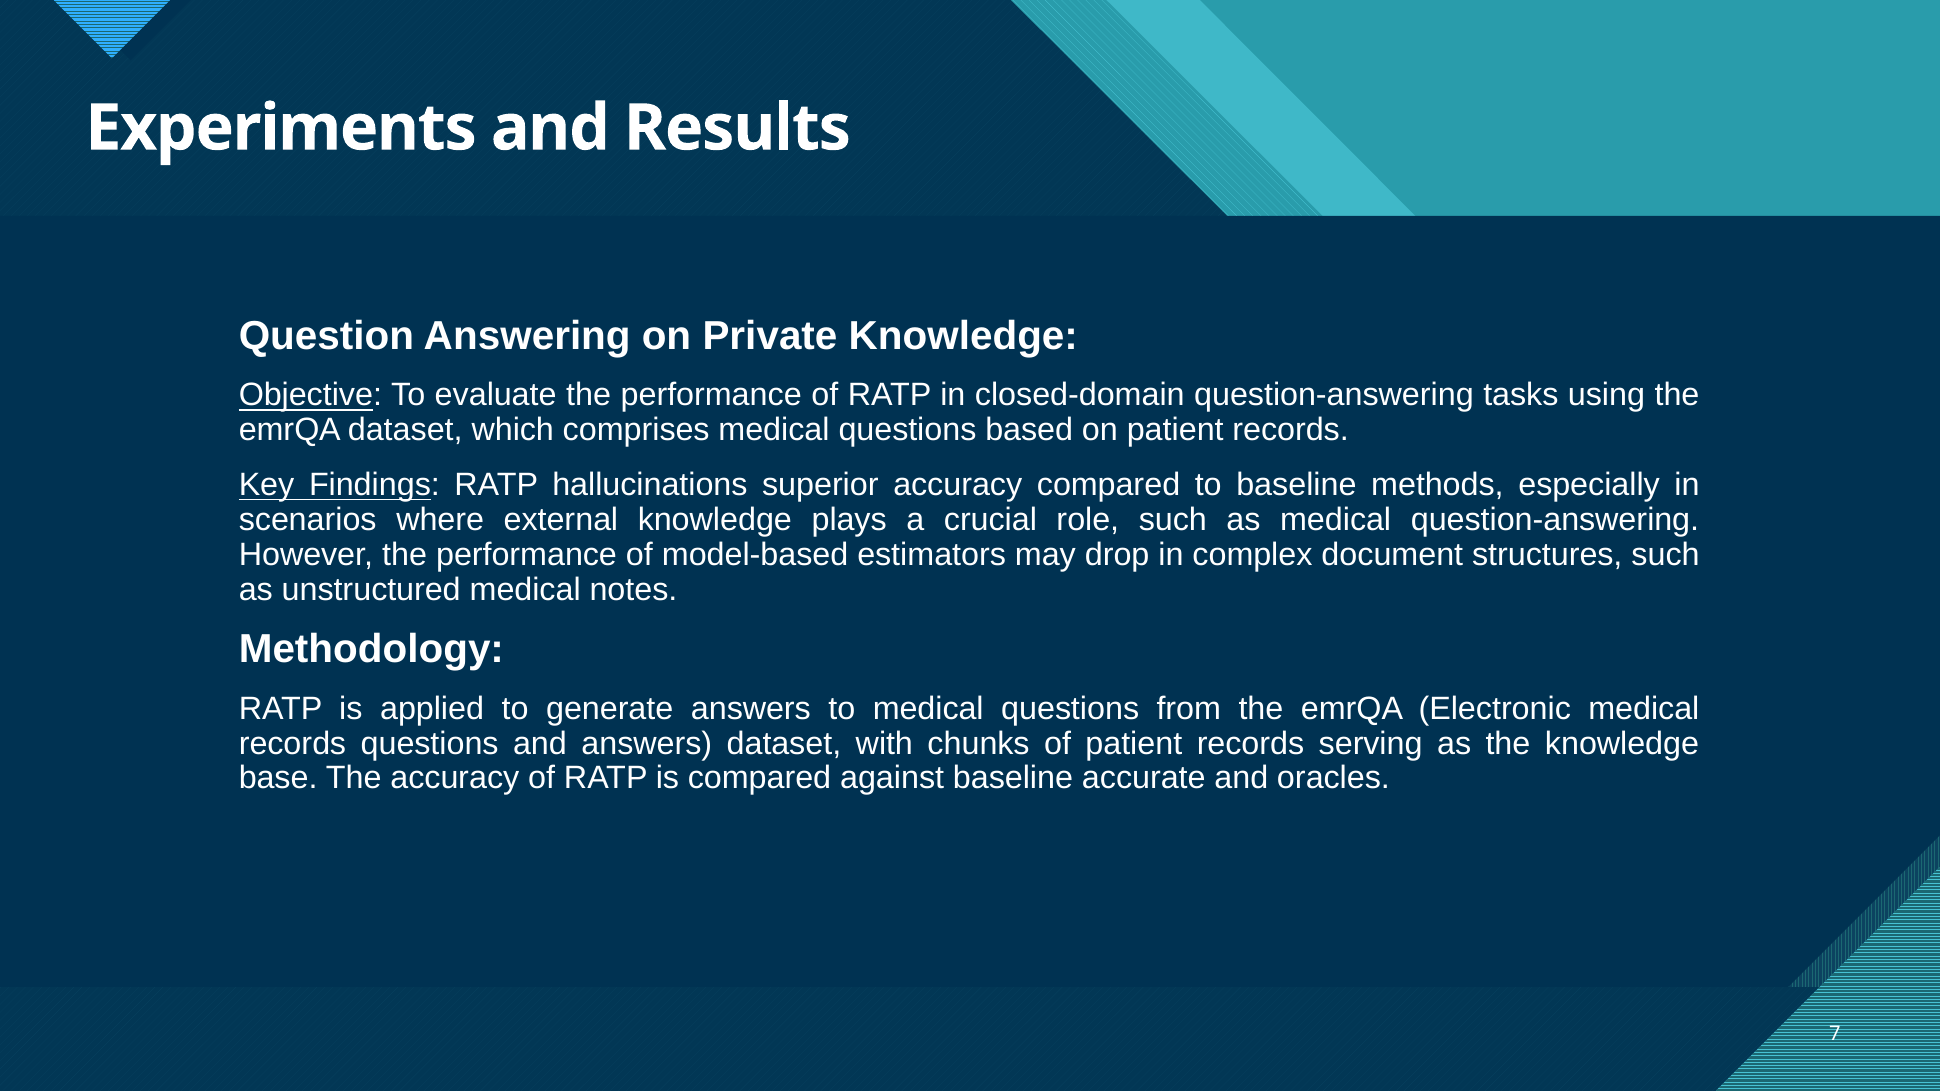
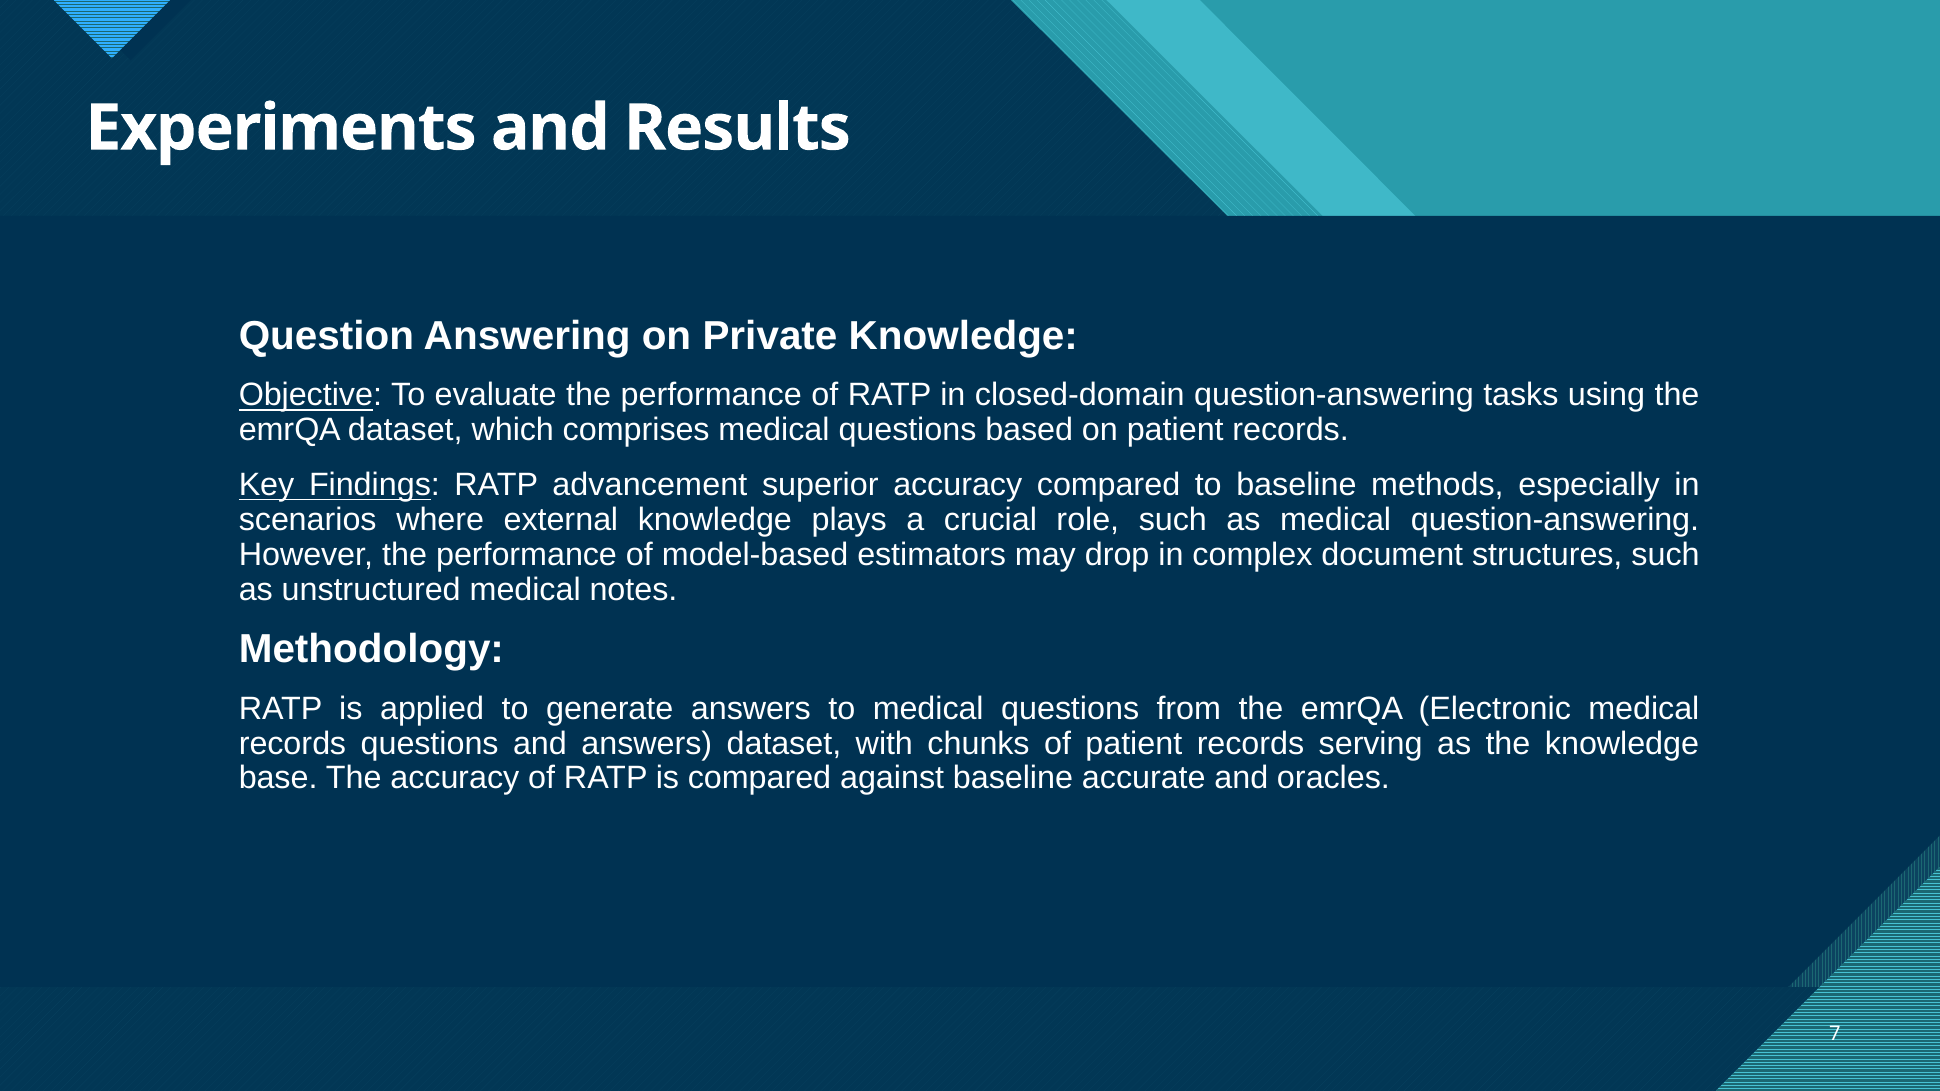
hallucinations: hallucinations -> advancement
